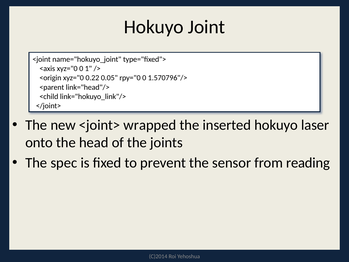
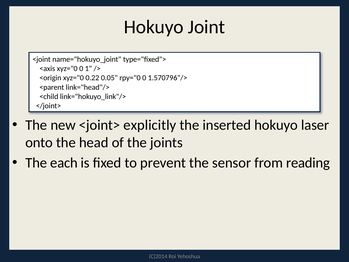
wrapped: wrapped -> explicitly
spec: spec -> each
